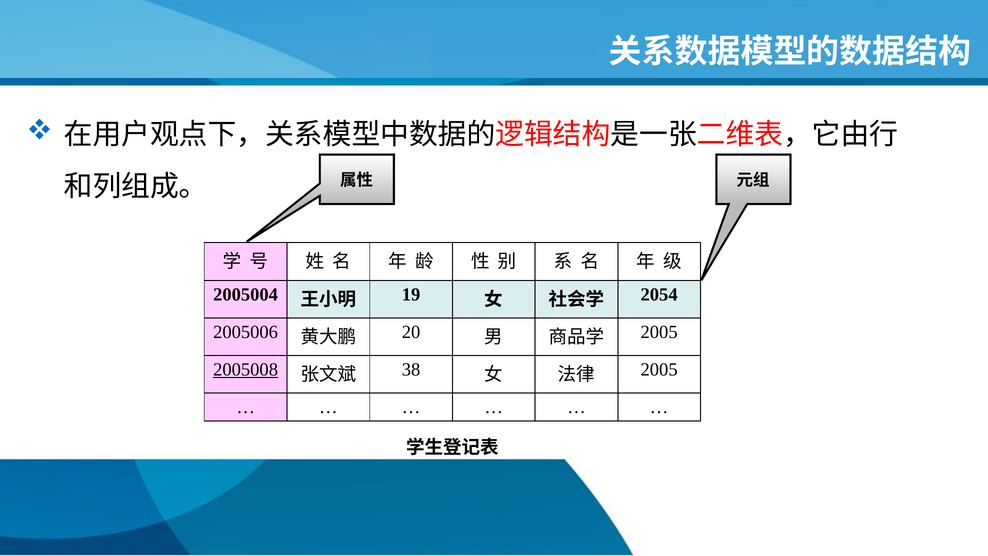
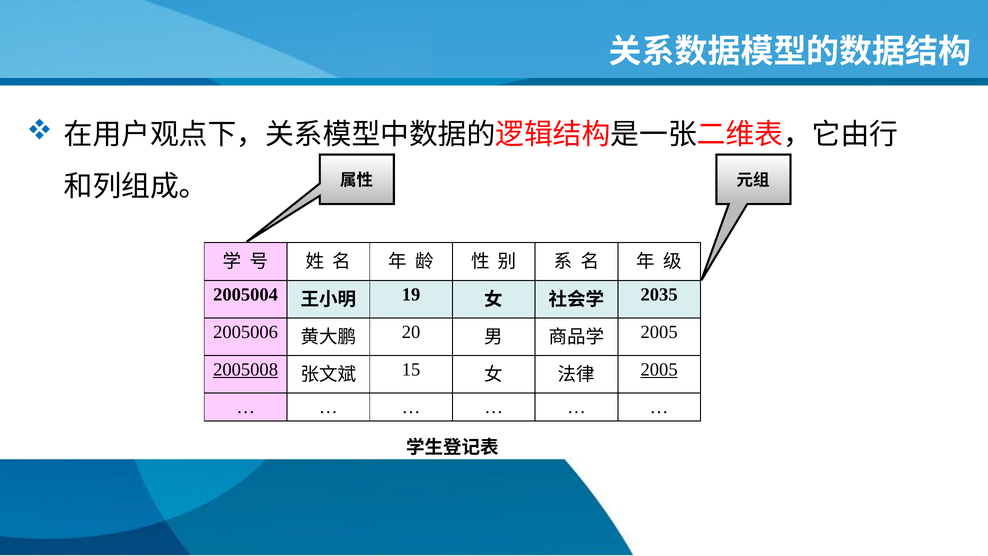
2054: 2054 -> 2035
38: 38 -> 15
2005 at (659, 369) underline: none -> present
